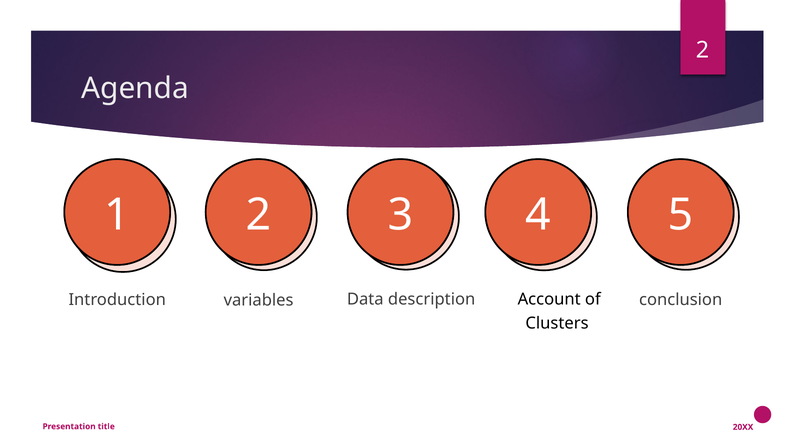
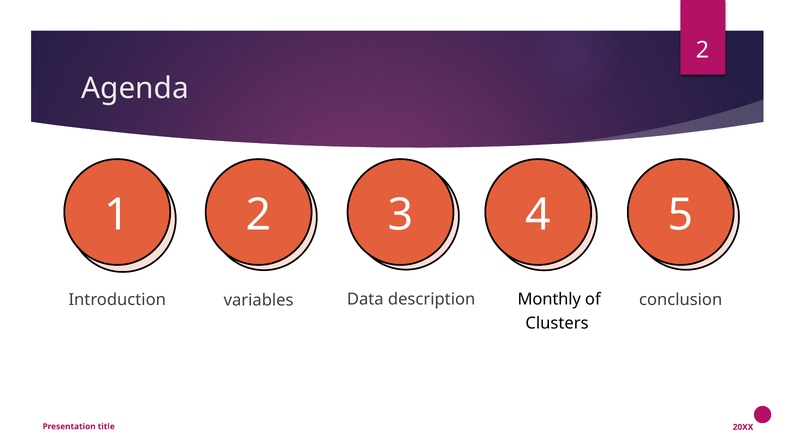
Account: Account -> Monthly
